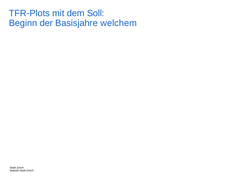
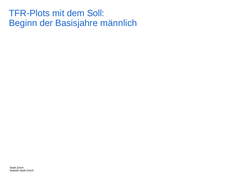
welchem: welchem -> männlich
